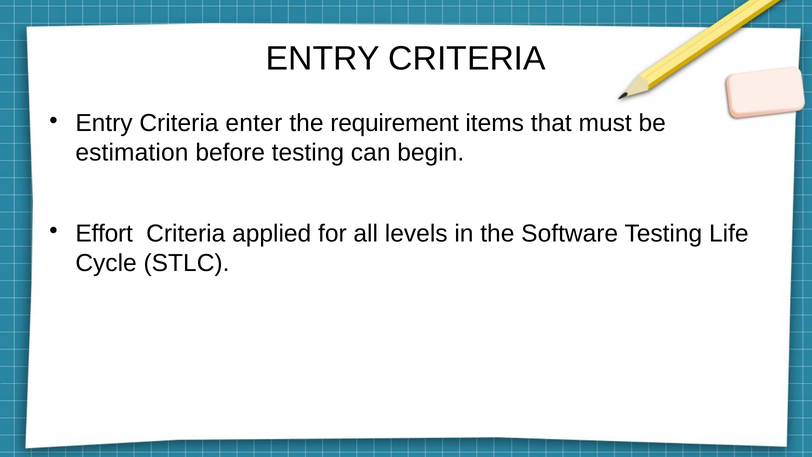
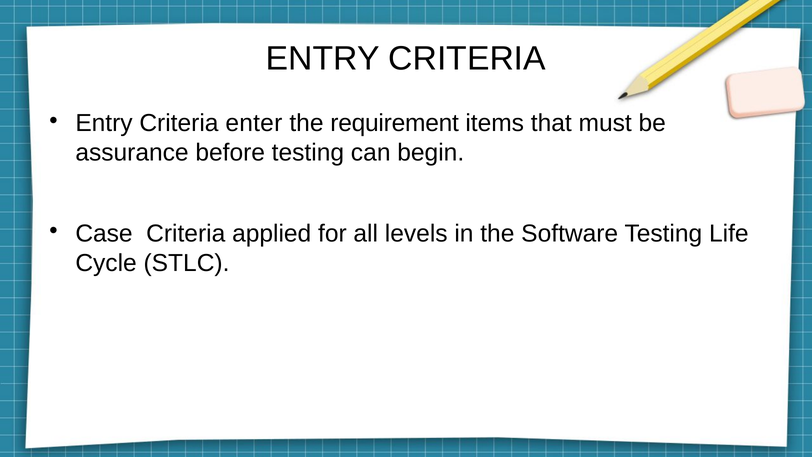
estimation: estimation -> assurance
Effort: Effort -> Case
